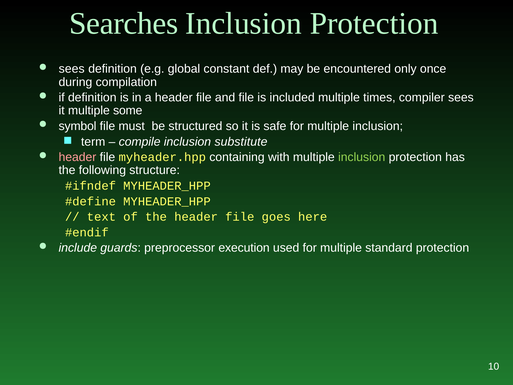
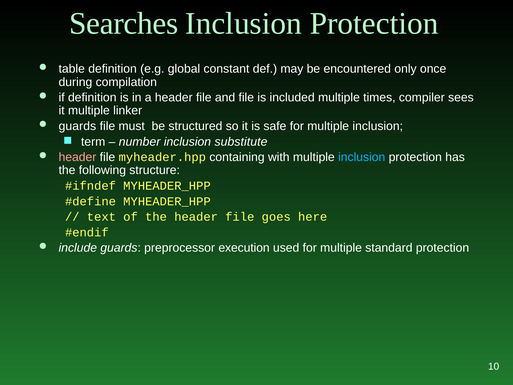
sees at (72, 69): sees -> table
some: some -> linker
symbol at (78, 126): symbol -> guards
compile: compile -> number
inclusion at (362, 157) colour: light green -> light blue
